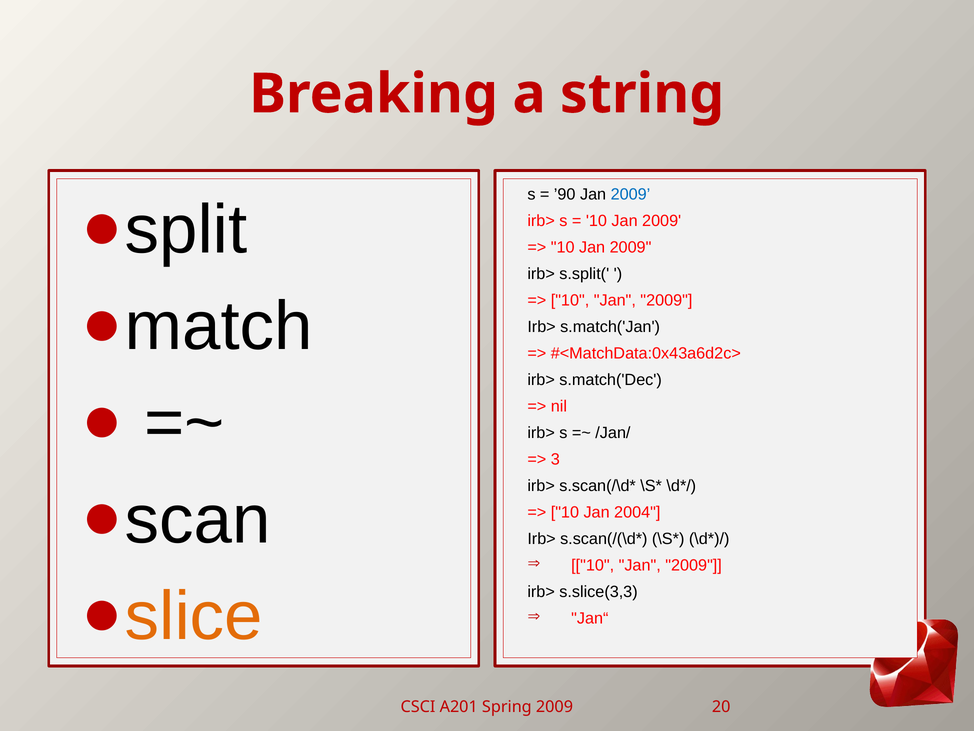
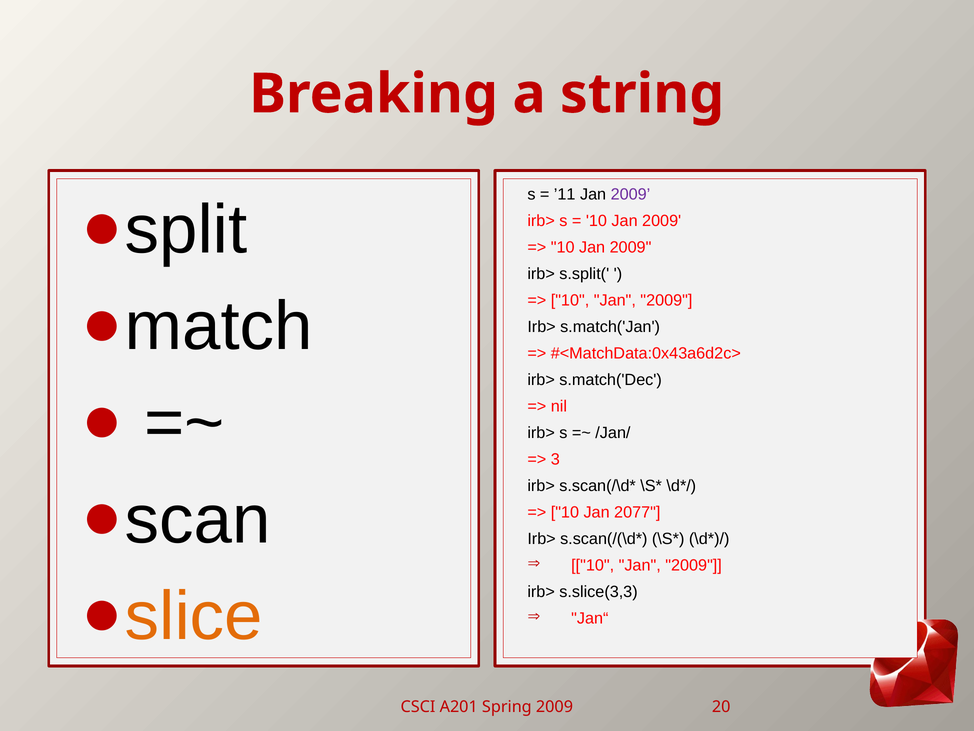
’90: ’90 -> ’11
2009 at (630, 194) colour: blue -> purple
2004: 2004 -> 2077
